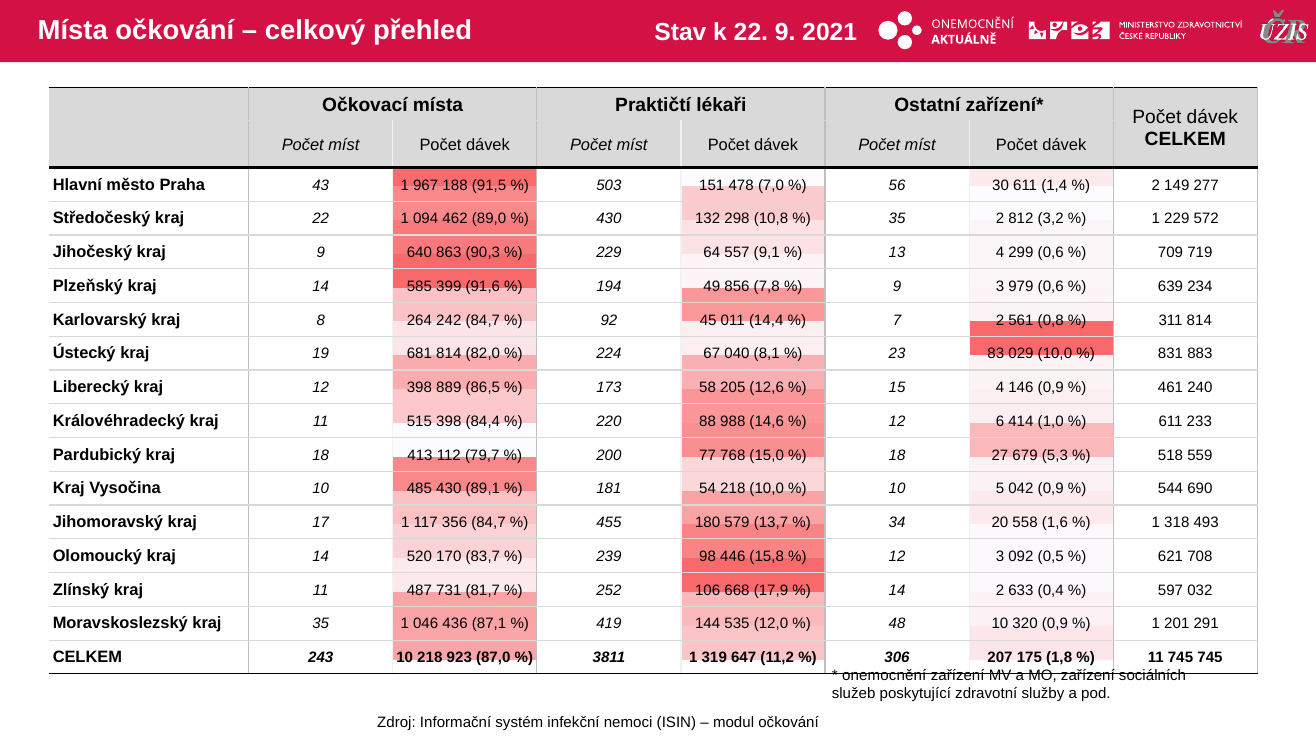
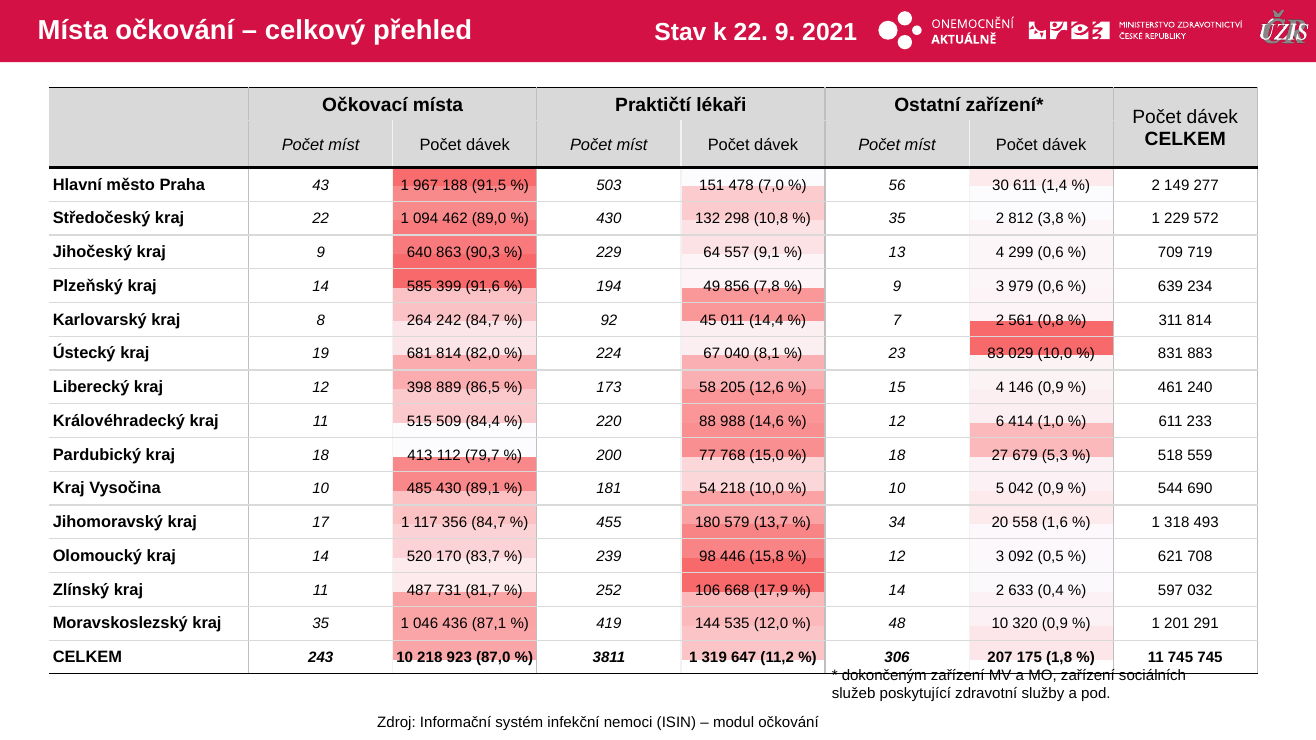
3,2: 3,2 -> 3,8
515 398: 398 -> 509
onemocnění: onemocnění -> dokončeným
